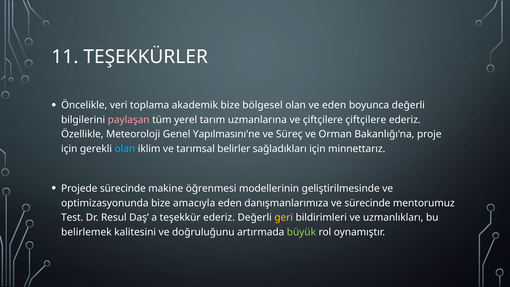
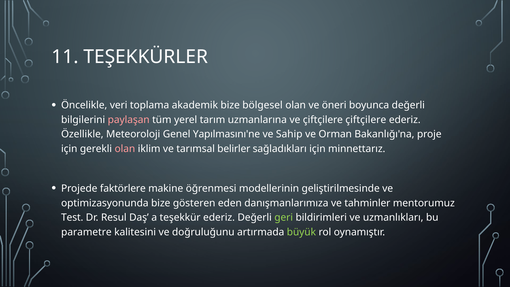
ve eden: eden -> öneri
Süreç: Süreç -> Sahip
olan at (125, 149) colour: light blue -> pink
Projede sürecinde: sürecinde -> faktörlere
amacıyla: amacıyla -> gösteren
ve sürecinde: sürecinde -> tahminler
geri colour: yellow -> light green
belirlemek: belirlemek -> parametre
